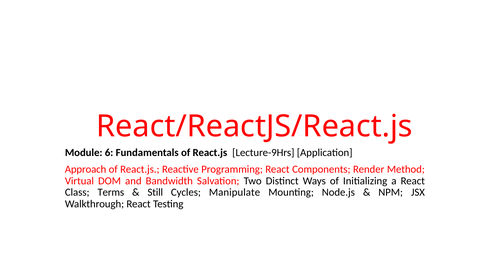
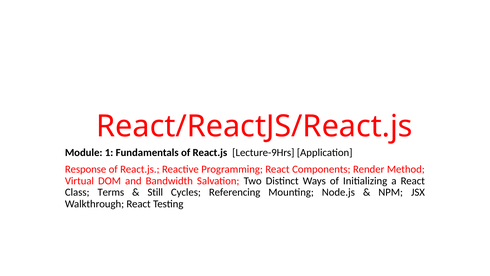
6: 6 -> 1
Approach: Approach -> Response
Manipulate: Manipulate -> Referencing
